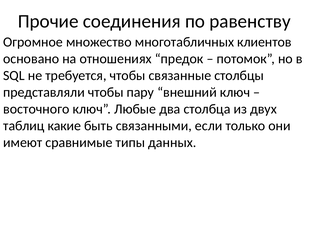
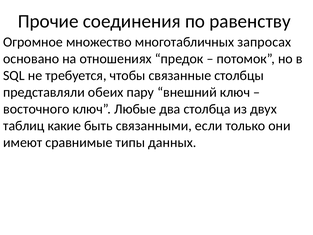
клиентов: клиентов -> запросах
представляли чтобы: чтобы -> обеих
